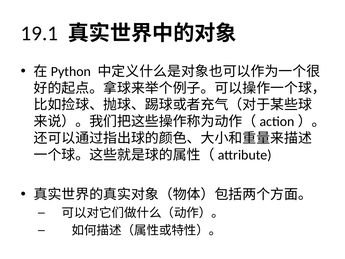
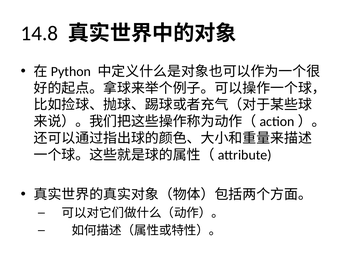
19.1: 19.1 -> 14.8
